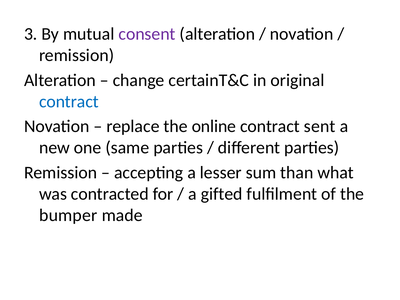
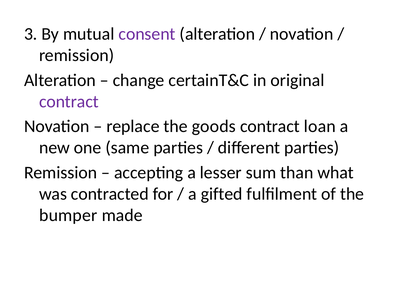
contract at (69, 101) colour: blue -> purple
online: online -> goods
sent: sent -> loan
